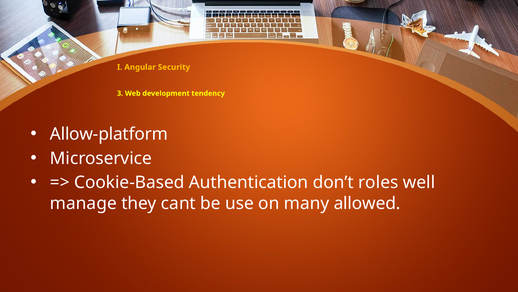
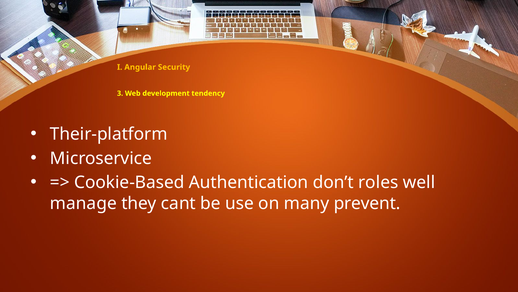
Allow-platform: Allow-platform -> Their-platform
allowed: allowed -> prevent
